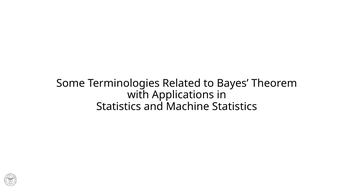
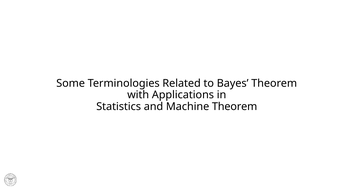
Machine Statistics: Statistics -> Theorem
